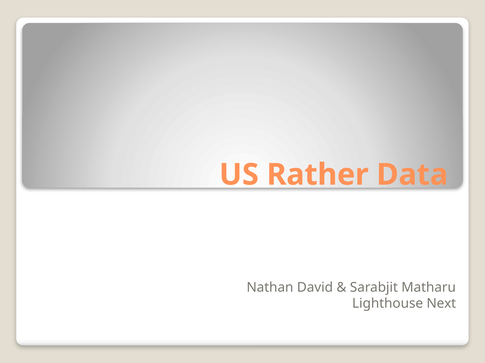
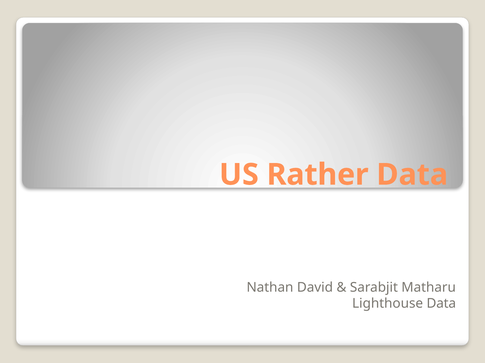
Lighthouse Next: Next -> Data
